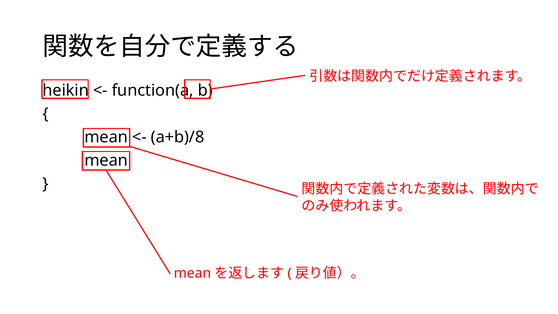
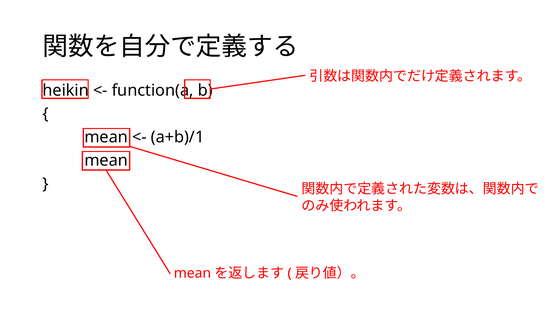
a+b)/8: a+b)/8 -> a+b)/1
